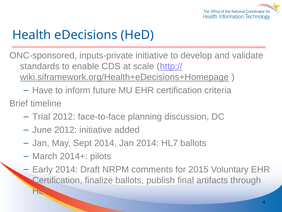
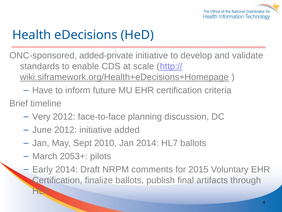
inputs-private: inputs-private -> added-private
Trial: Trial -> Very
Sept 2014: 2014 -> 2010
2014+: 2014+ -> 2053+
